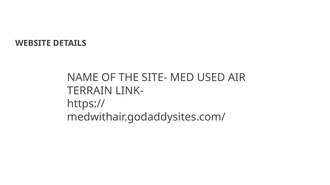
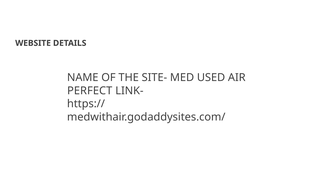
TERRAIN: TERRAIN -> PERFECT
